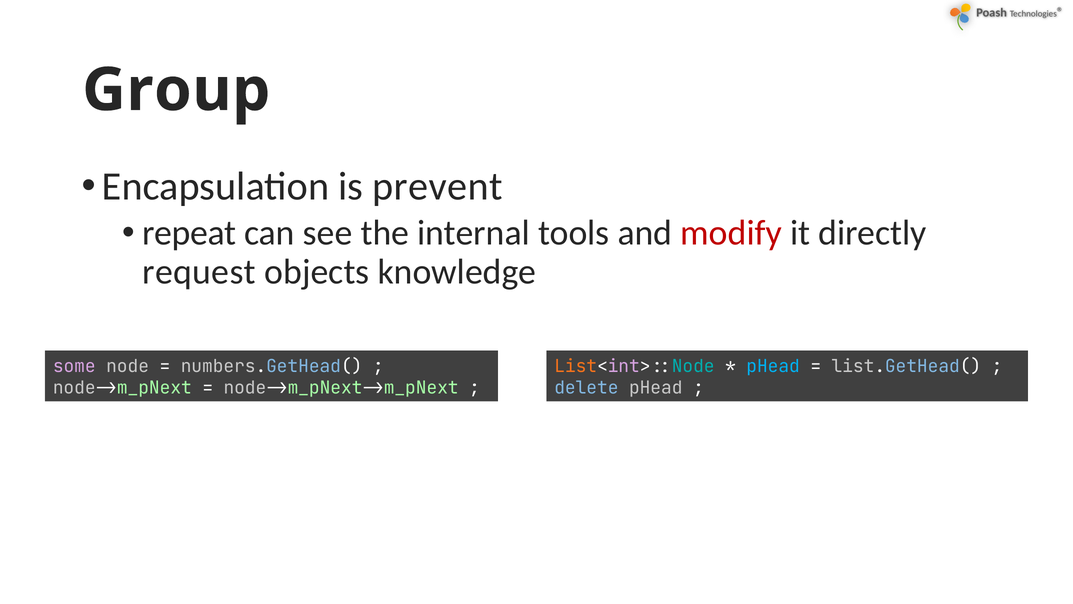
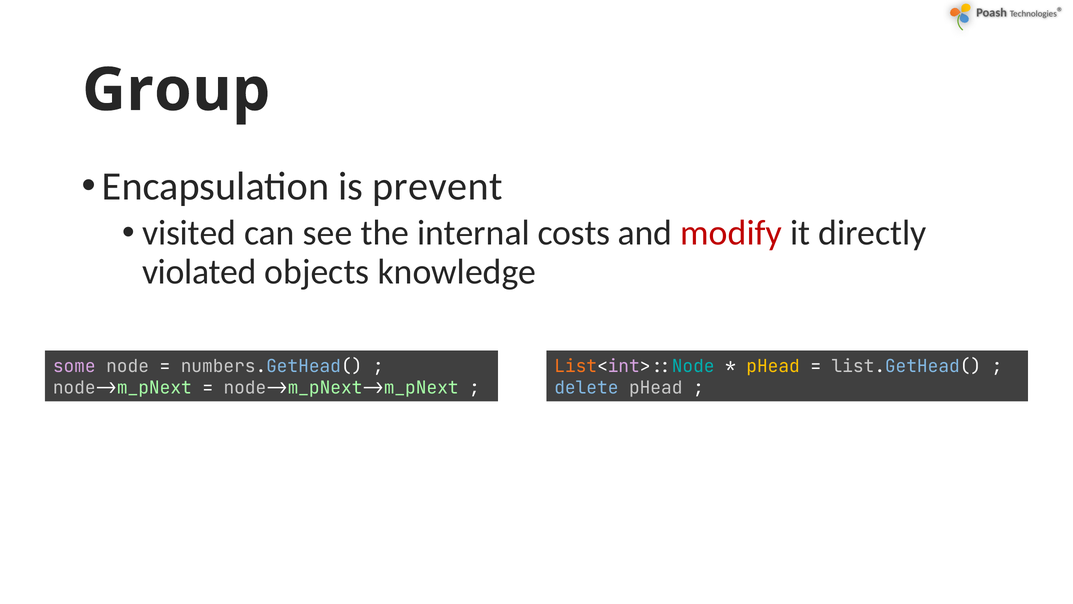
repeat: repeat -> visited
tools: tools -> costs
request: request -> violated
pHead at (773, 366) colour: light blue -> yellow
